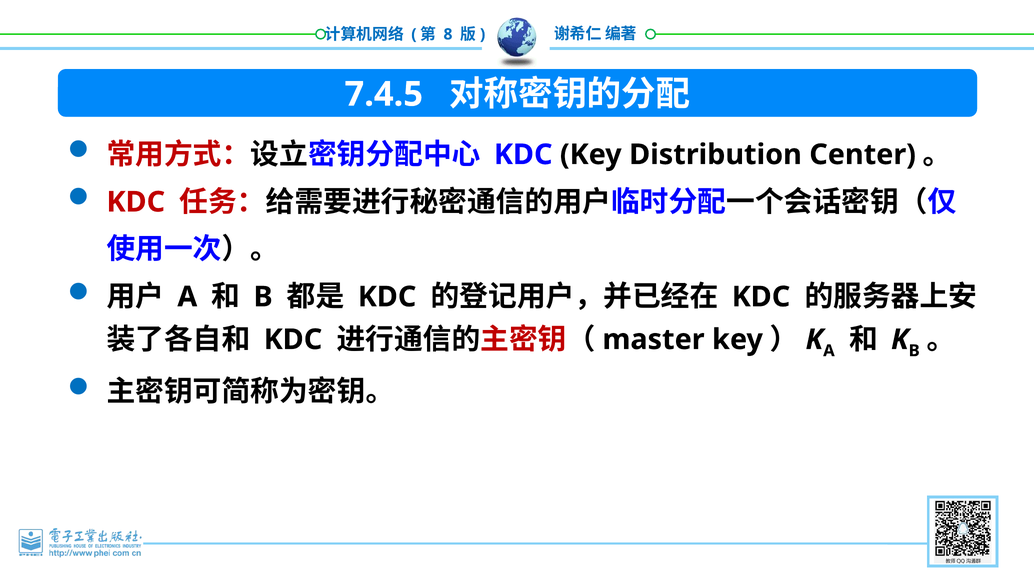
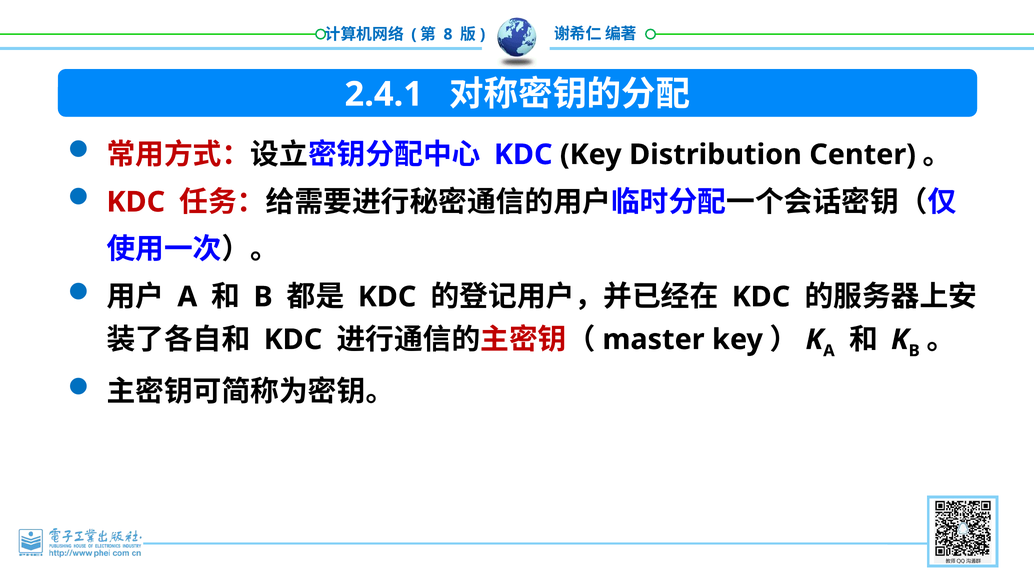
7.4.5: 7.4.5 -> 2.4.1
